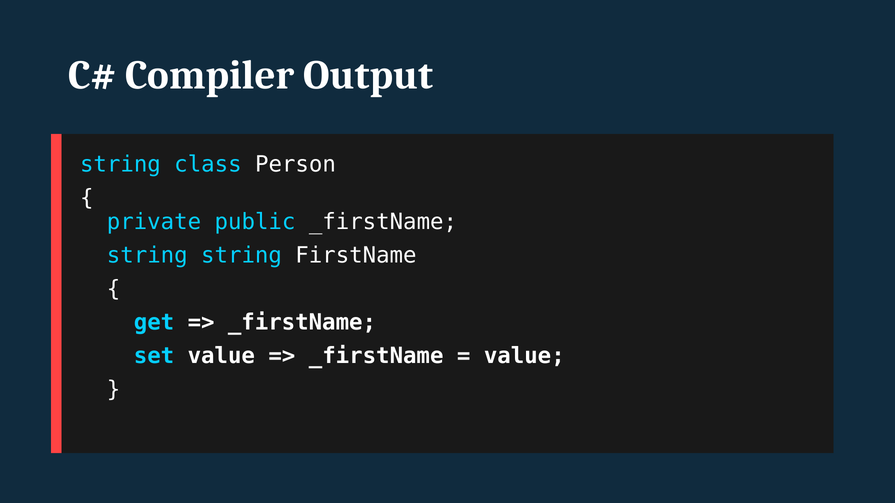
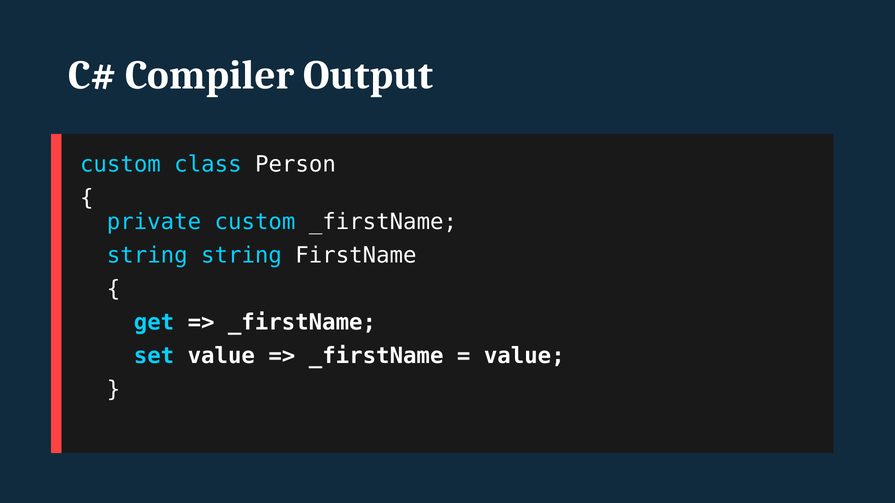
string at (120, 164): string -> custom
private public: public -> custom
